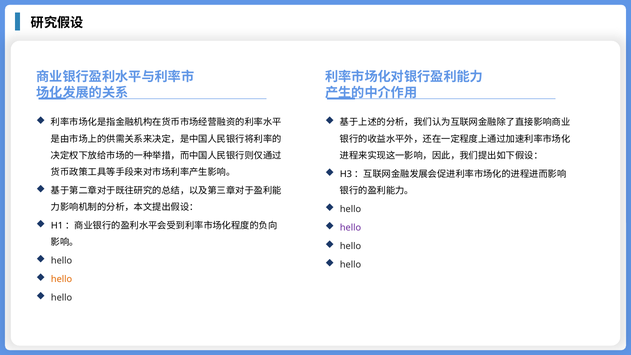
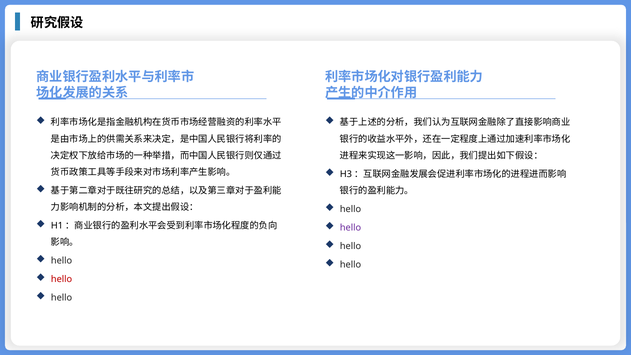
hello at (62, 279) colour: orange -> red
